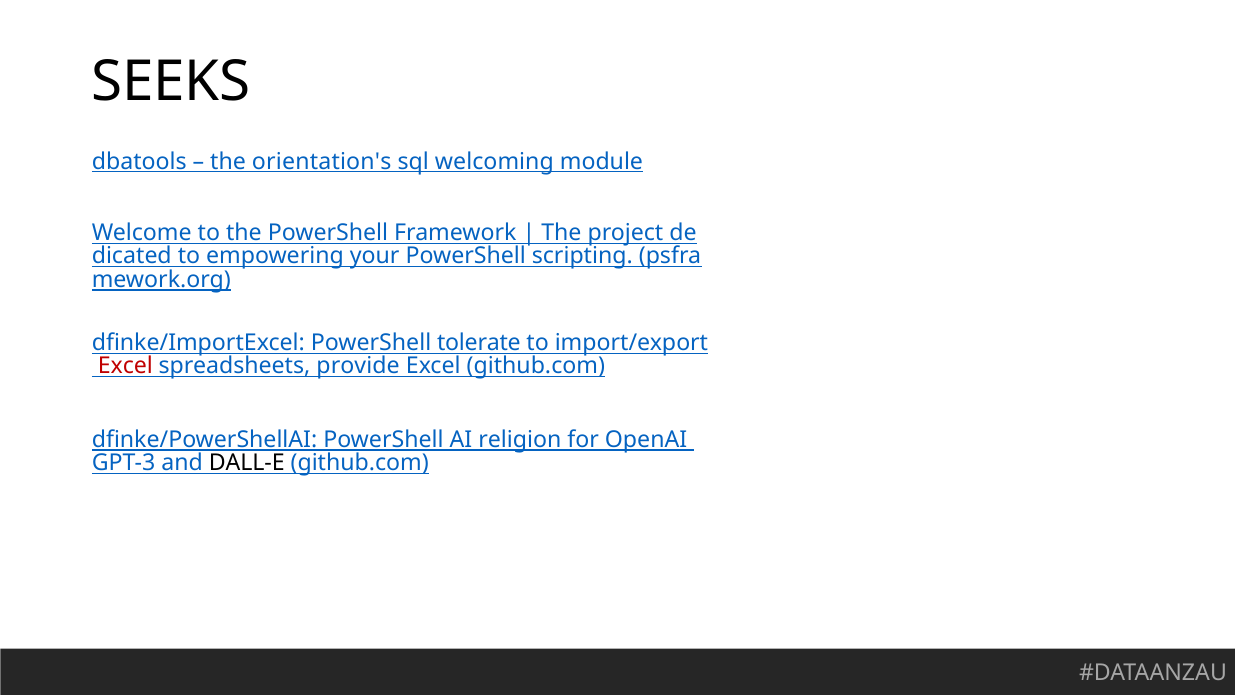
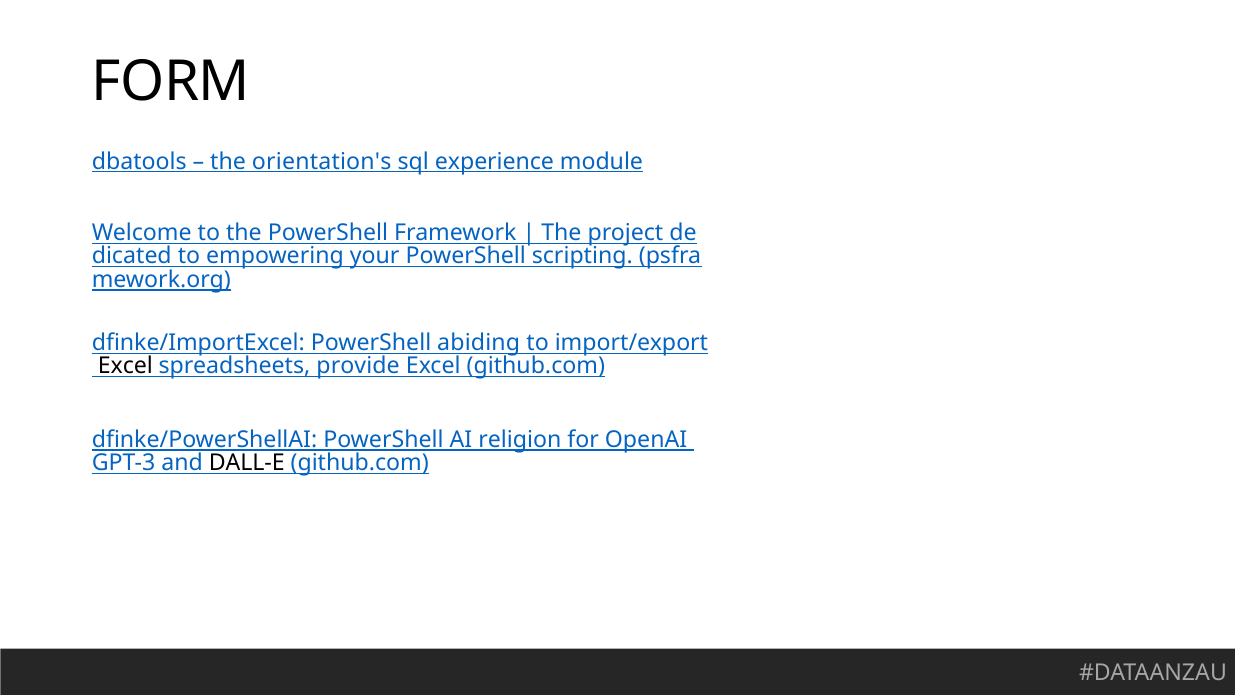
SEEKS: SEEKS -> FORM
welcoming: welcoming -> experience
tolerate: tolerate -> abiding
Excel at (125, 366) colour: red -> black
